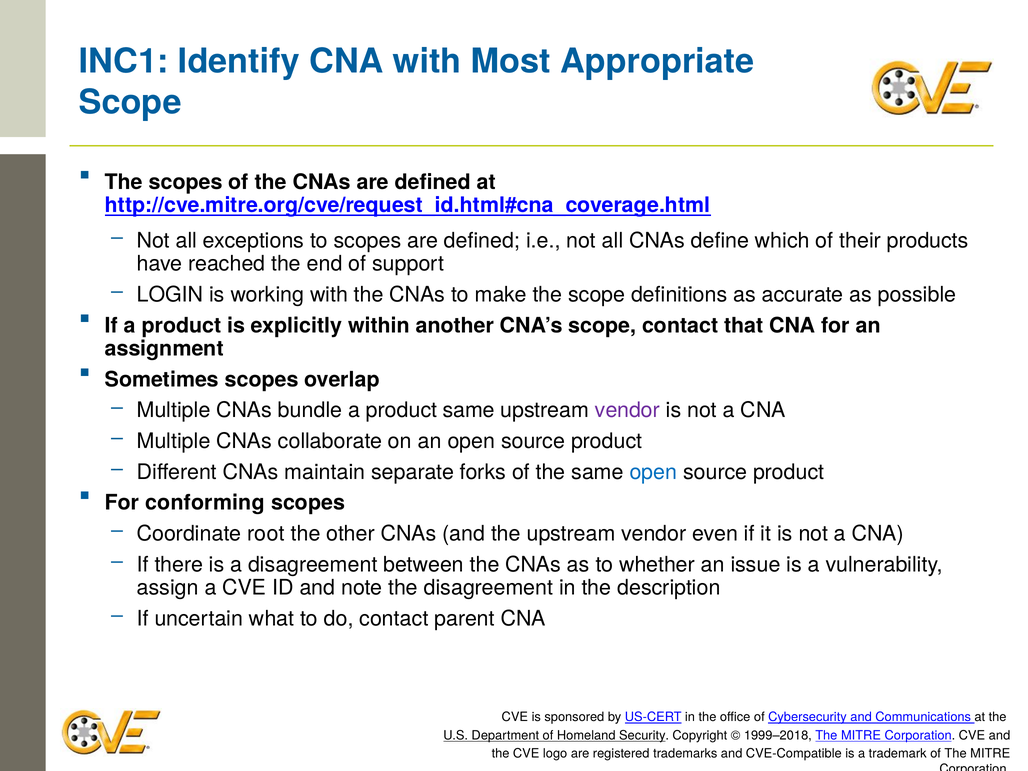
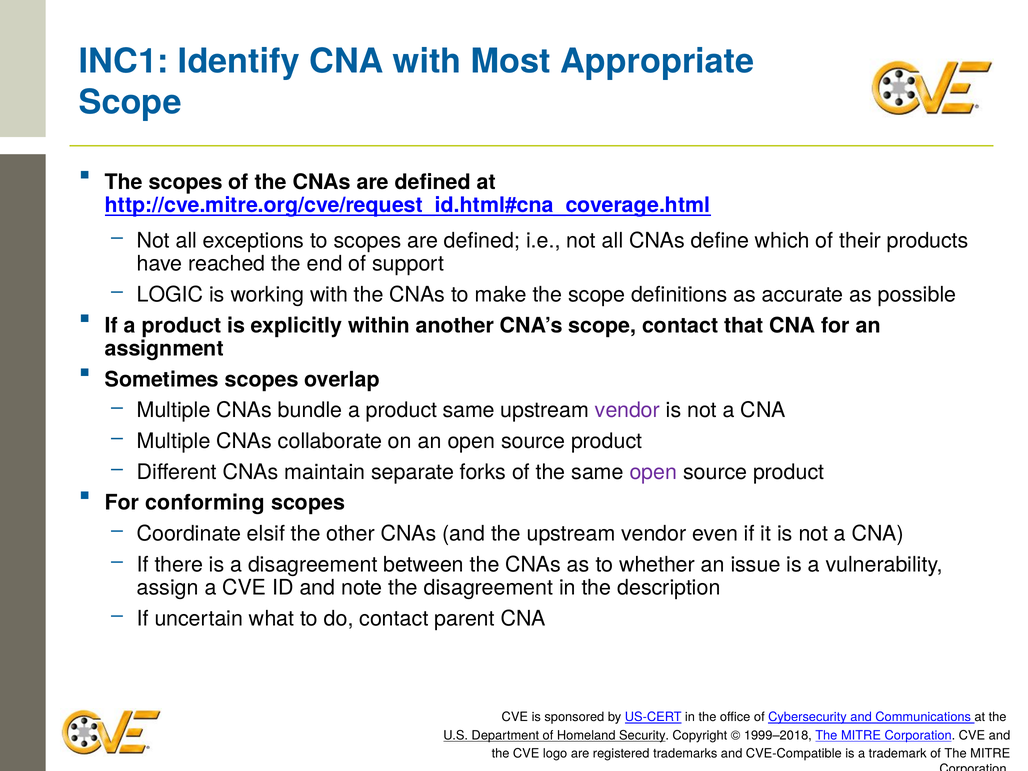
LOGIN: LOGIN -> LOGIC
open at (653, 472) colour: blue -> purple
root: root -> elsif
